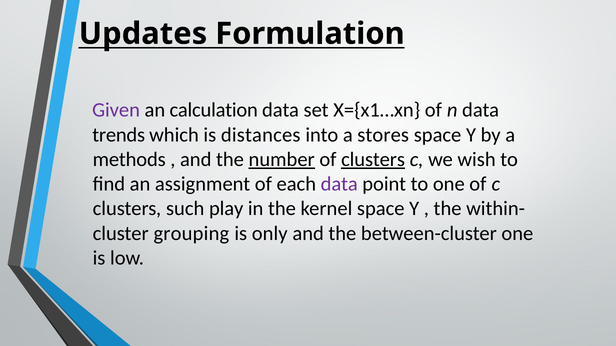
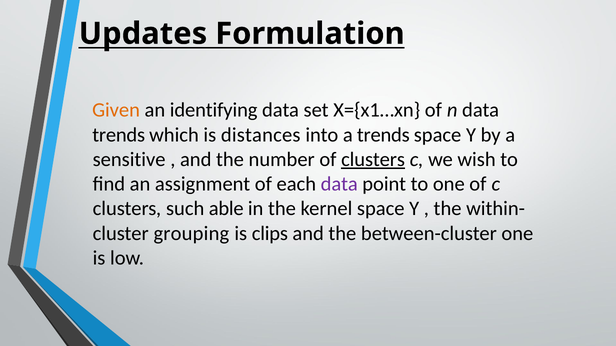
Given colour: purple -> orange
calculation: calculation -> identifying
a stores: stores -> trends
methods: methods -> sensitive
number underline: present -> none
play: play -> able
only: only -> clips
